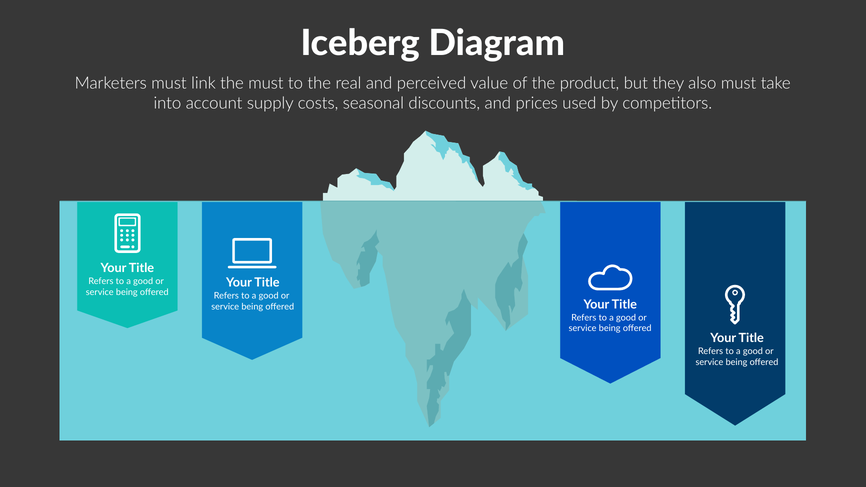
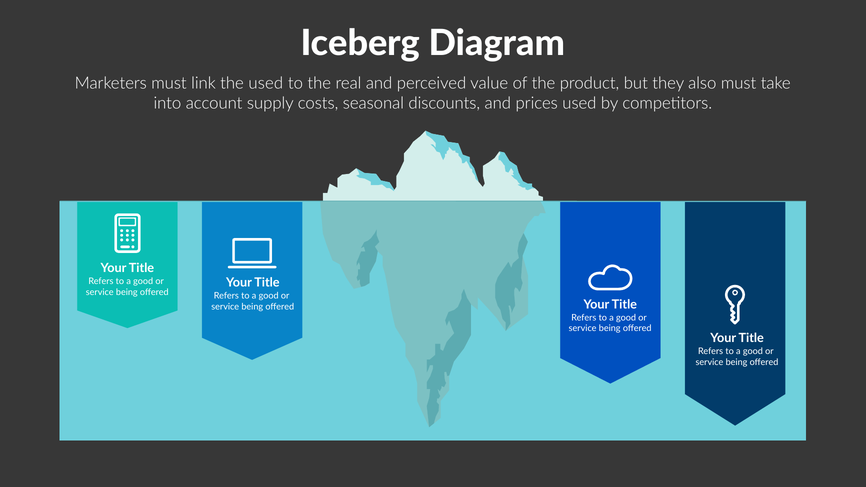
the must: must -> used
